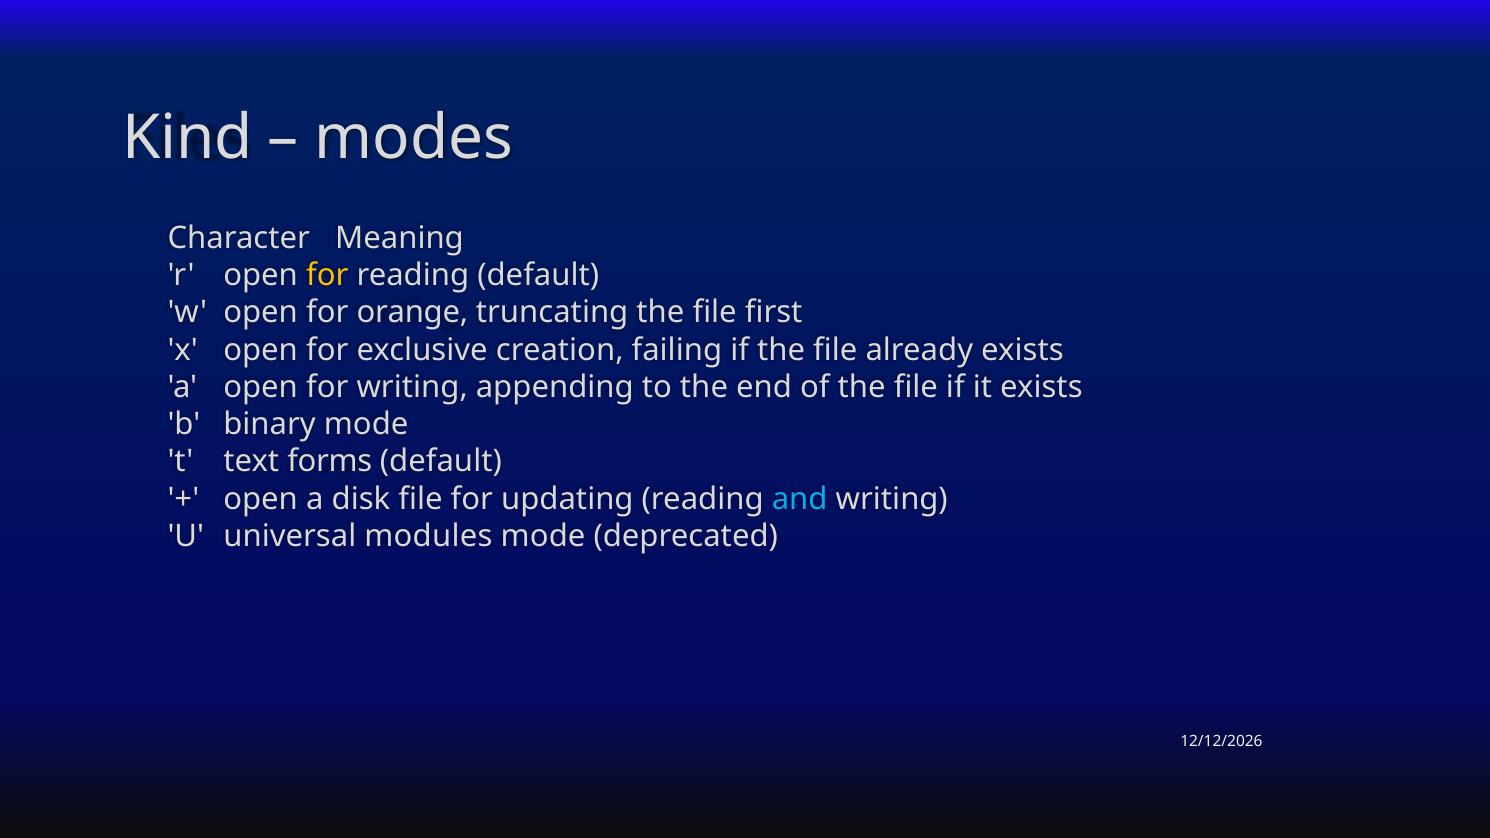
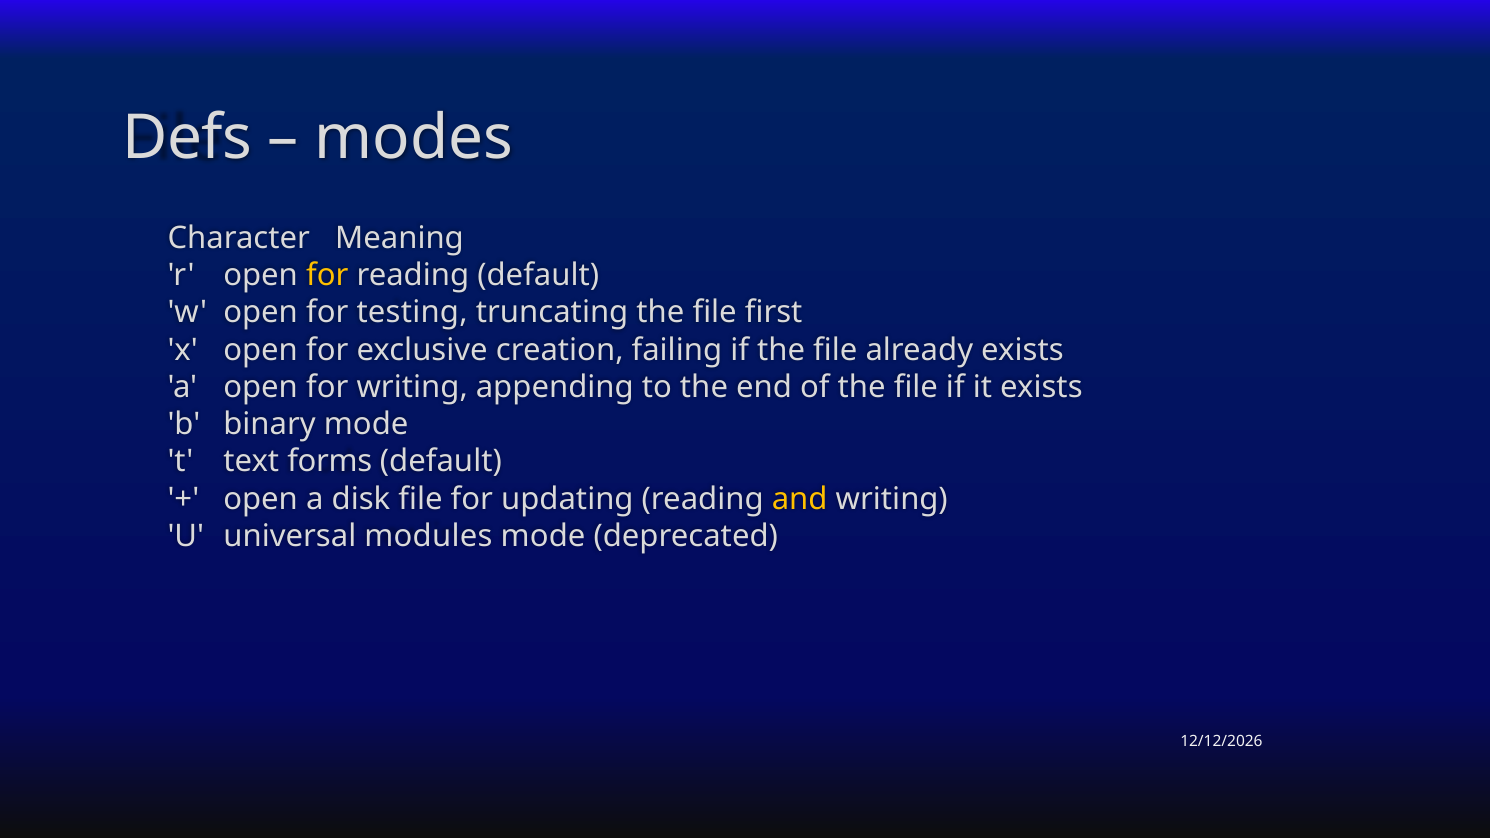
Kind: Kind -> Defs
orange: orange -> testing
and colour: light blue -> yellow
